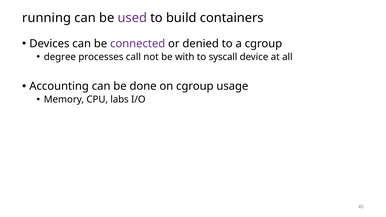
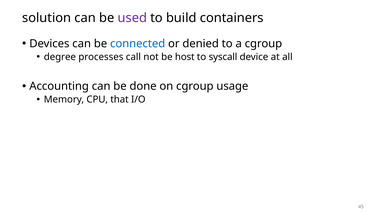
running: running -> solution
connected colour: purple -> blue
with: with -> host
labs: labs -> that
